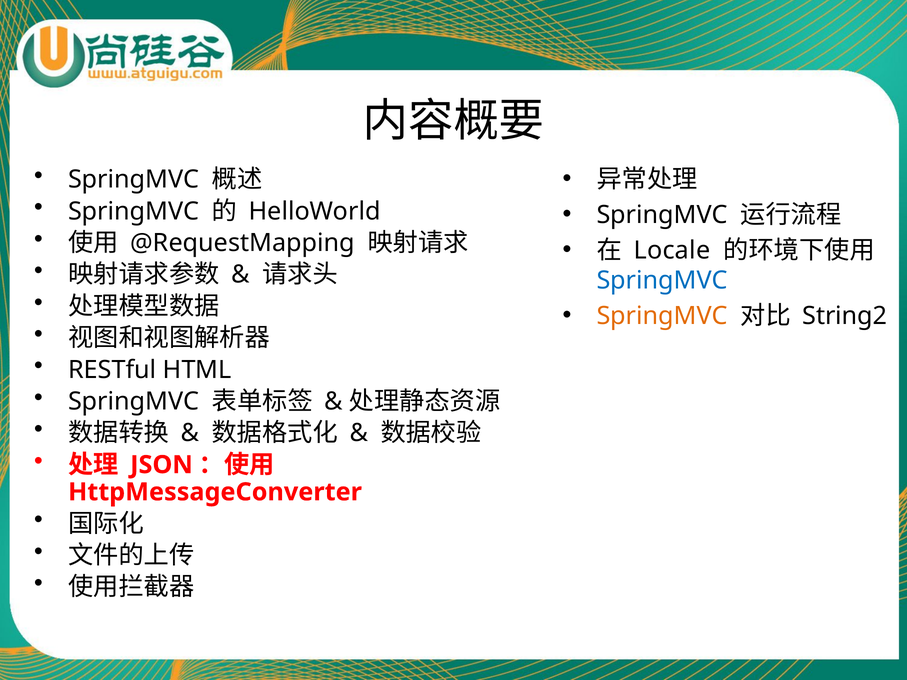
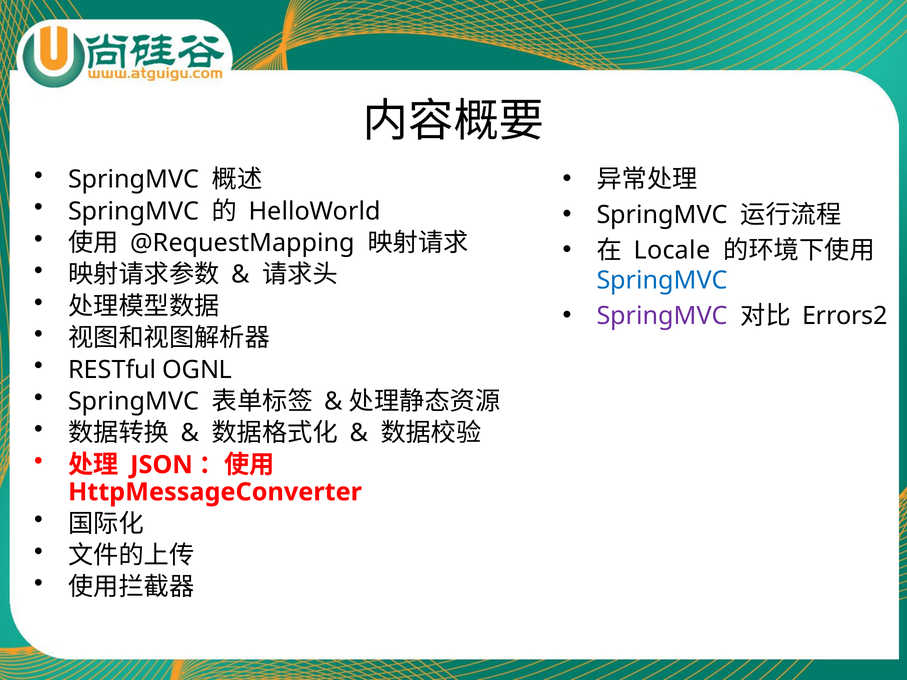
SpringMVC at (662, 316) colour: orange -> purple
String2: String2 -> Errors2
HTML: HTML -> OGNL
